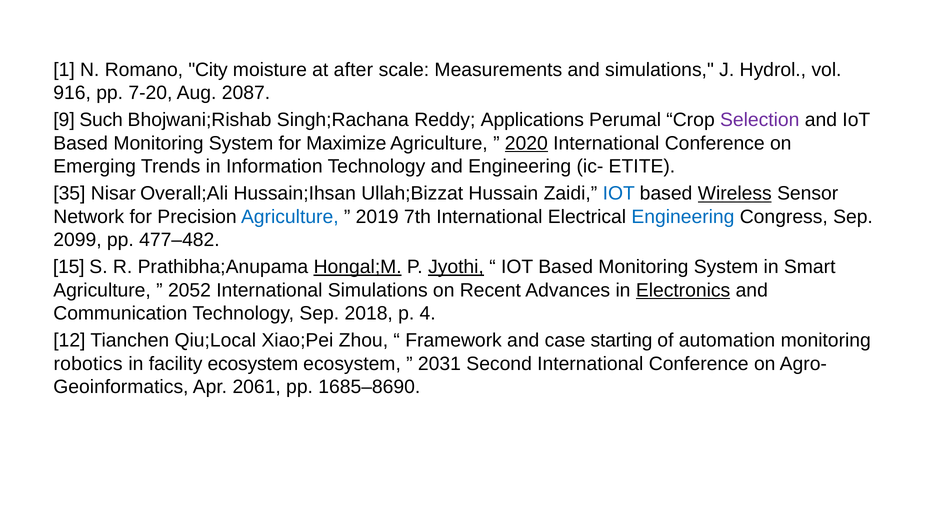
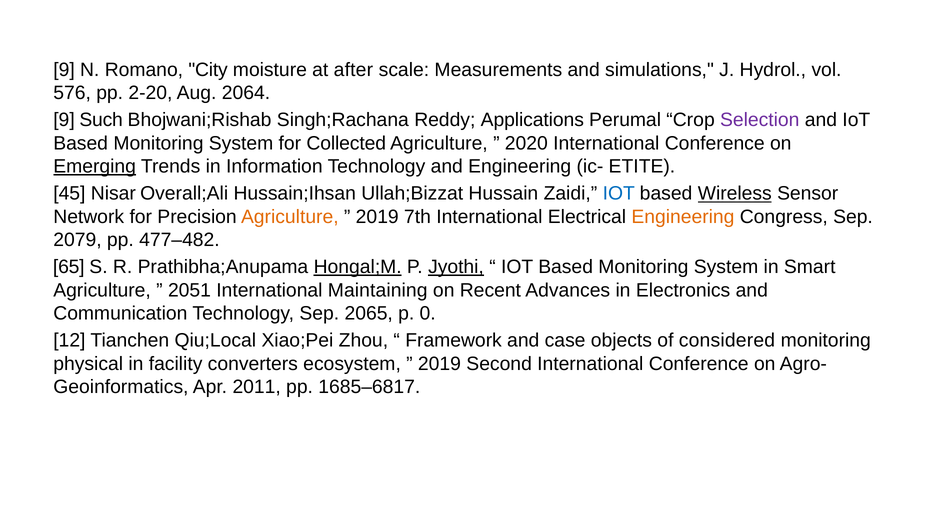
1 at (64, 70): 1 -> 9
916: 916 -> 576
7-20: 7-20 -> 2-20
2087: 2087 -> 2064
Maximize: Maximize -> Collected
2020 underline: present -> none
Emerging underline: none -> present
35: 35 -> 45
Agriculture at (290, 217) colour: blue -> orange
Engineering at (683, 217) colour: blue -> orange
2099: 2099 -> 2079
15: 15 -> 65
2052: 2052 -> 2051
International Simulations: Simulations -> Maintaining
Electronics underline: present -> none
2018: 2018 -> 2065
4: 4 -> 0
starting: starting -> objects
automation: automation -> considered
robotics: robotics -> physical
facility ecosystem: ecosystem -> converters
2031 at (439, 364): 2031 -> 2019
2061: 2061 -> 2011
1685–8690: 1685–8690 -> 1685–6817
